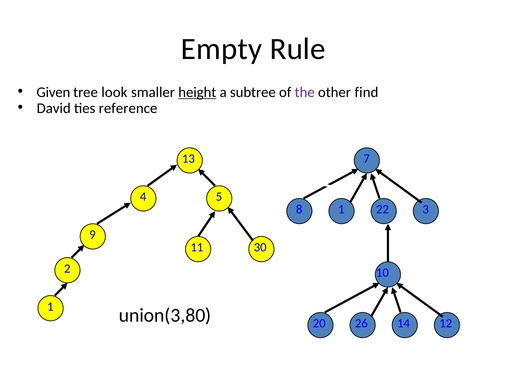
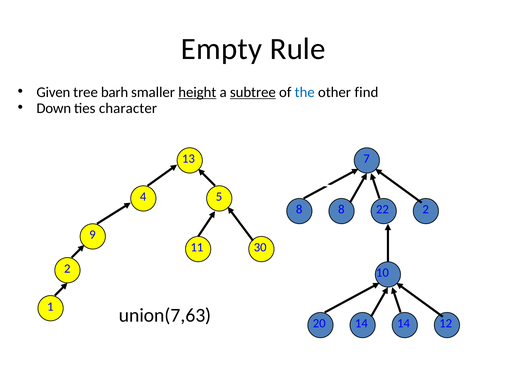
look: look -> barh
subtree underline: none -> present
the colour: purple -> blue
David: David -> Down
reference: reference -> character
8 1: 1 -> 8
22 3: 3 -> 2
union(3,80: union(3,80 -> union(7,63
20 26: 26 -> 14
